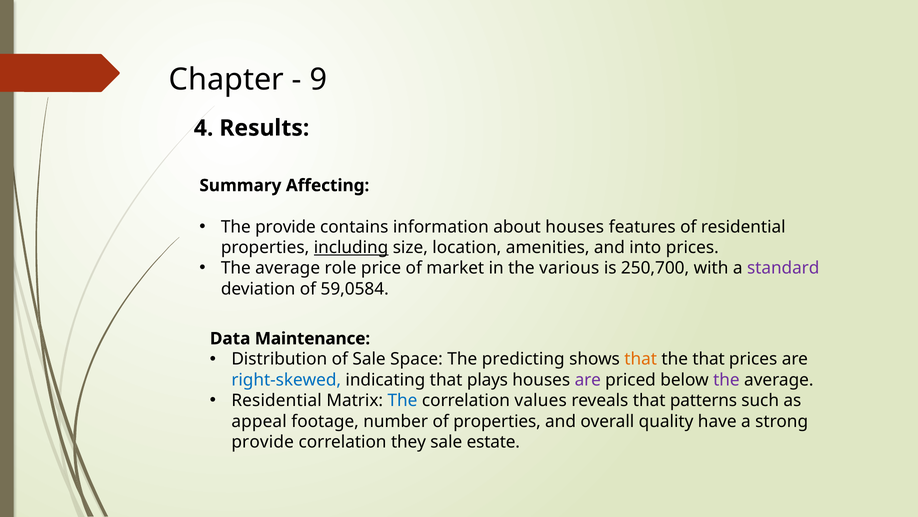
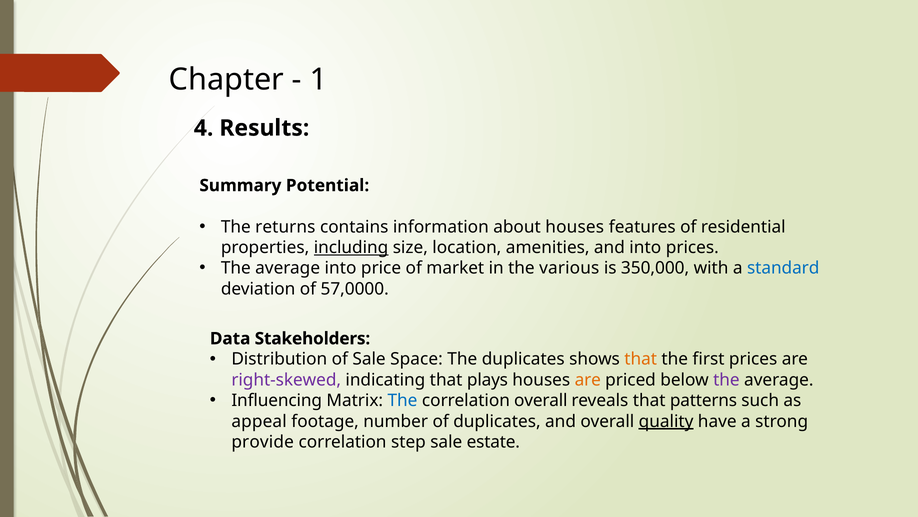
9: 9 -> 1
Affecting: Affecting -> Potential
The provide: provide -> returns
average role: role -> into
250,700: 250,700 -> 350,000
standard colour: purple -> blue
59,0584: 59,0584 -> 57,0000
Maintenance: Maintenance -> Stakeholders
The predicting: predicting -> duplicates
the that: that -> first
right-skewed colour: blue -> purple
are at (588, 380) colour: purple -> orange
Residential at (277, 400): Residential -> Influencing
correlation values: values -> overall
of properties: properties -> duplicates
quality underline: none -> present
they: they -> step
